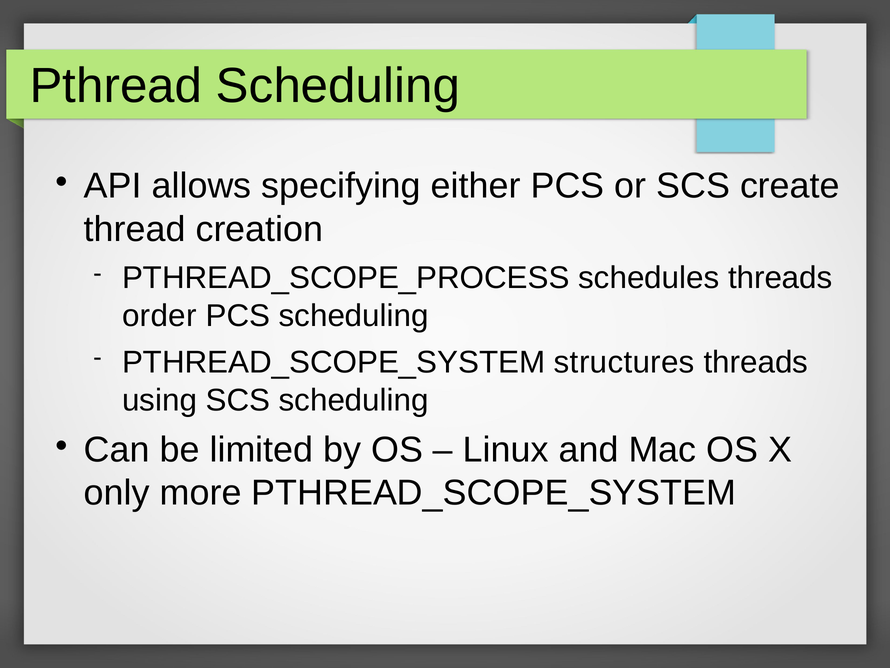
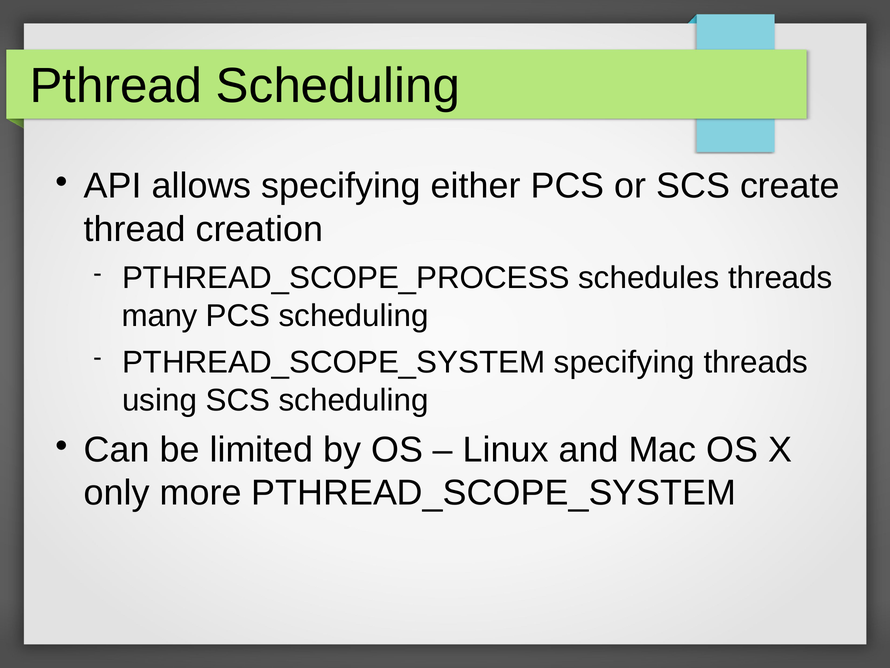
order: order -> many
PTHREAD_SCOPE_SYSTEM structures: structures -> specifying
